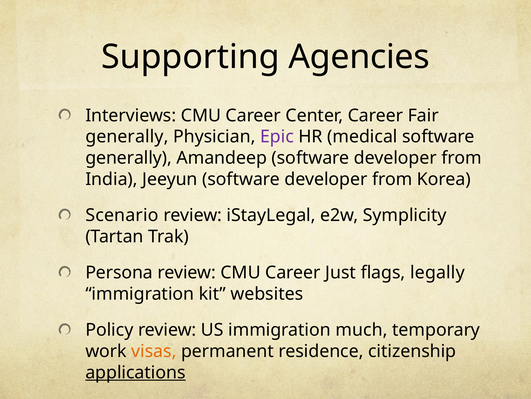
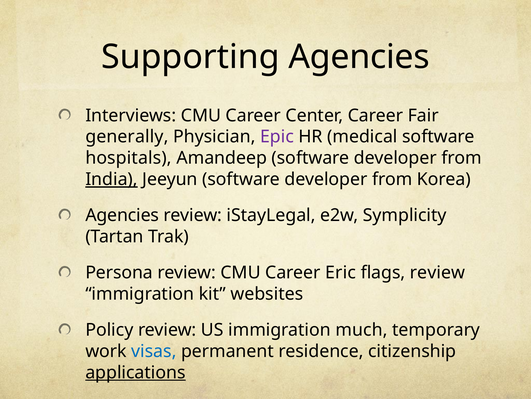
generally at (129, 158): generally -> hospitals
India underline: none -> present
Scenario at (122, 215): Scenario -> Agencies
Just: Just -> Eric
flags legally: legally -> review
visas colour: orange -> blue
